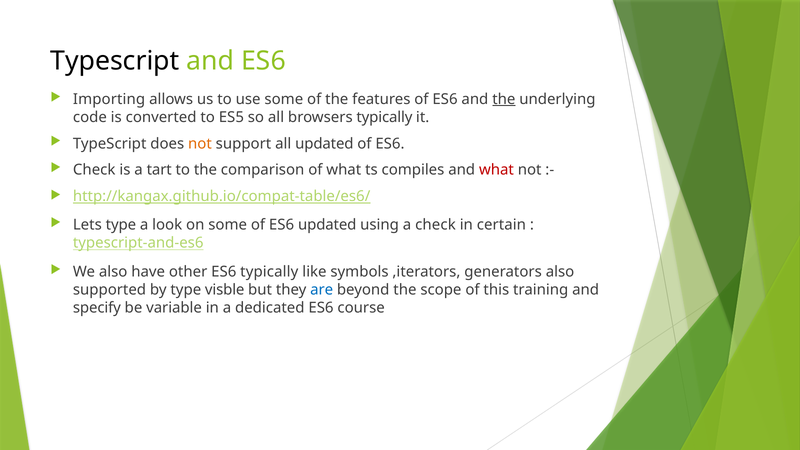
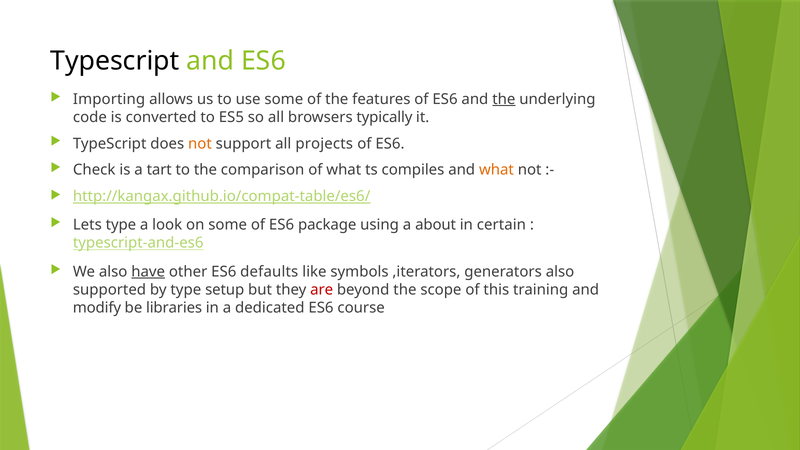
all updated: updated -> projects
what at (496, 170) colour: red -> orange
ES6 updated: updated -> package
a check: check -> about
have underline: none -> present
ES6 typically: typically -> defaults
visble: visble -> setup
are colour: blue -> red
specify: specify -> modify
variable: variable -> libraries
